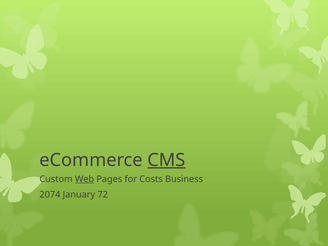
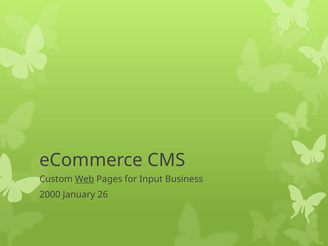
CMS underline: present -> none
Costs: Costs -> Input
2074: 2074 -> 2000
72: 72 -> 26
